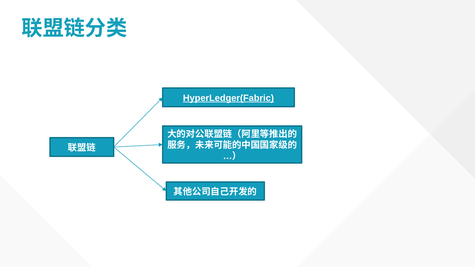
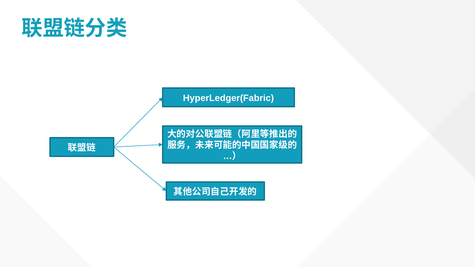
HyperLedger(Fabric underline: present -> none
